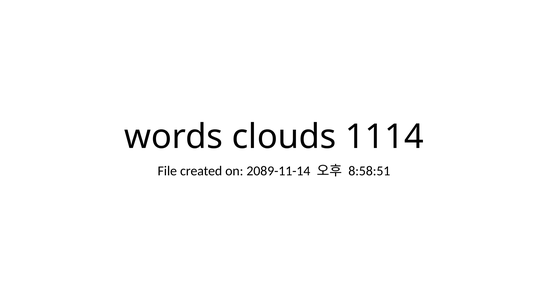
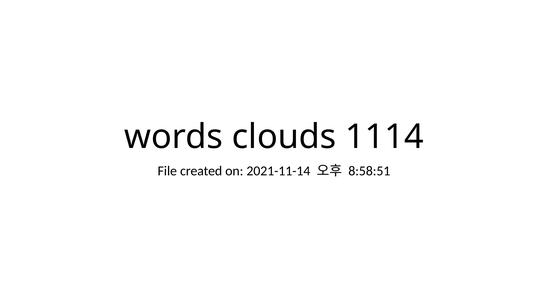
2089-11-14: 2089-11-14 -> 2021-11-14
